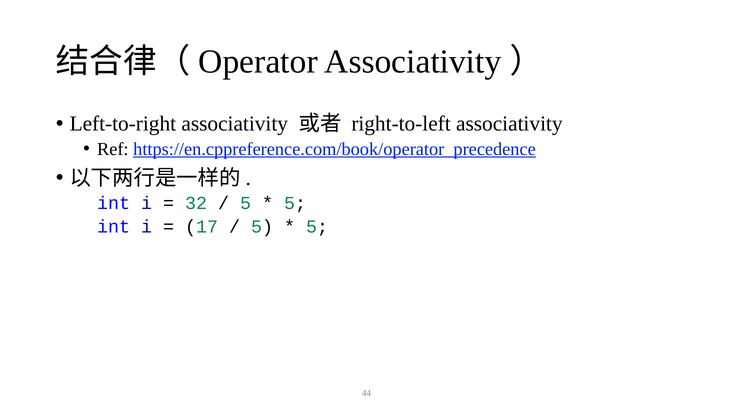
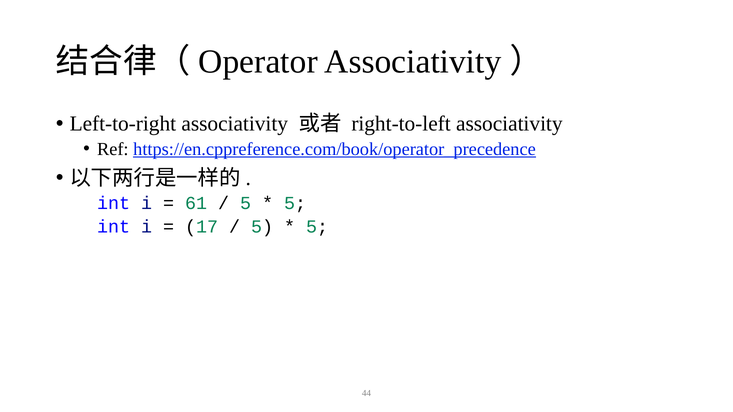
32: 32 -> 61
